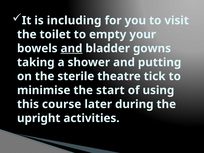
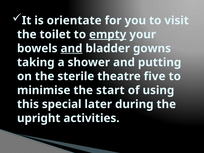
including: including -> orientate
empty underline: none -> present
tick: tick -> five
course: course -> special
